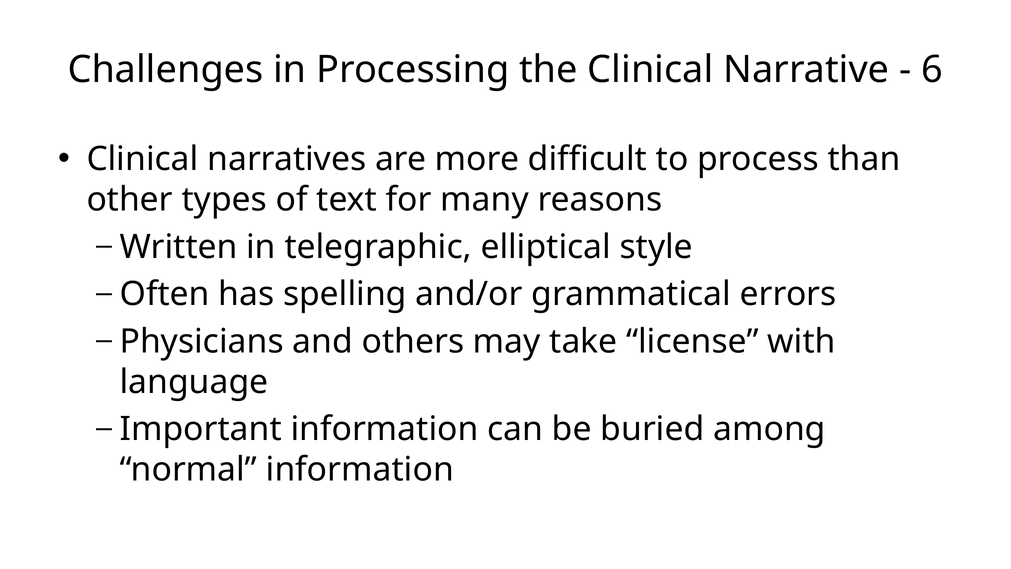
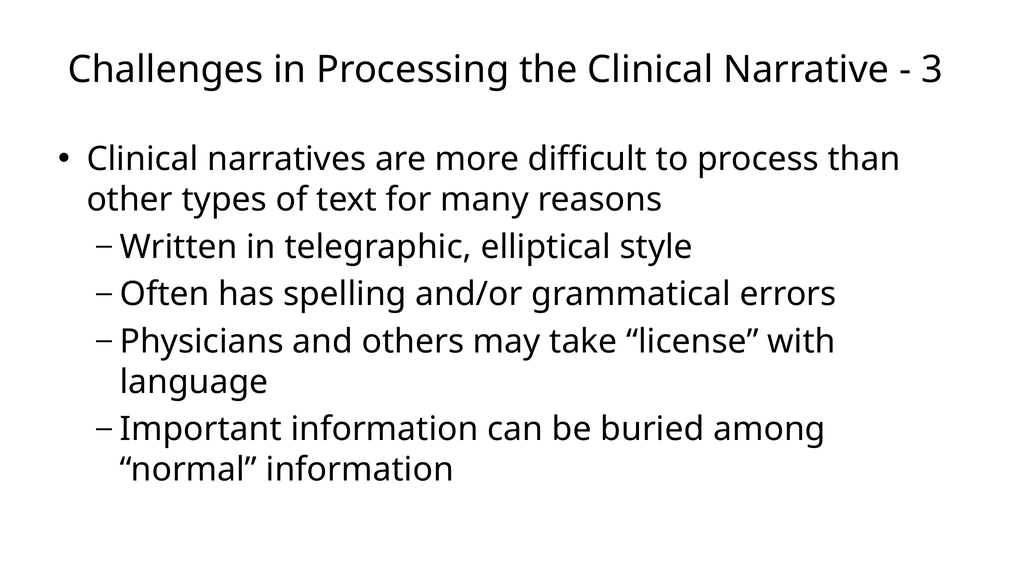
6: 6 -> 3
